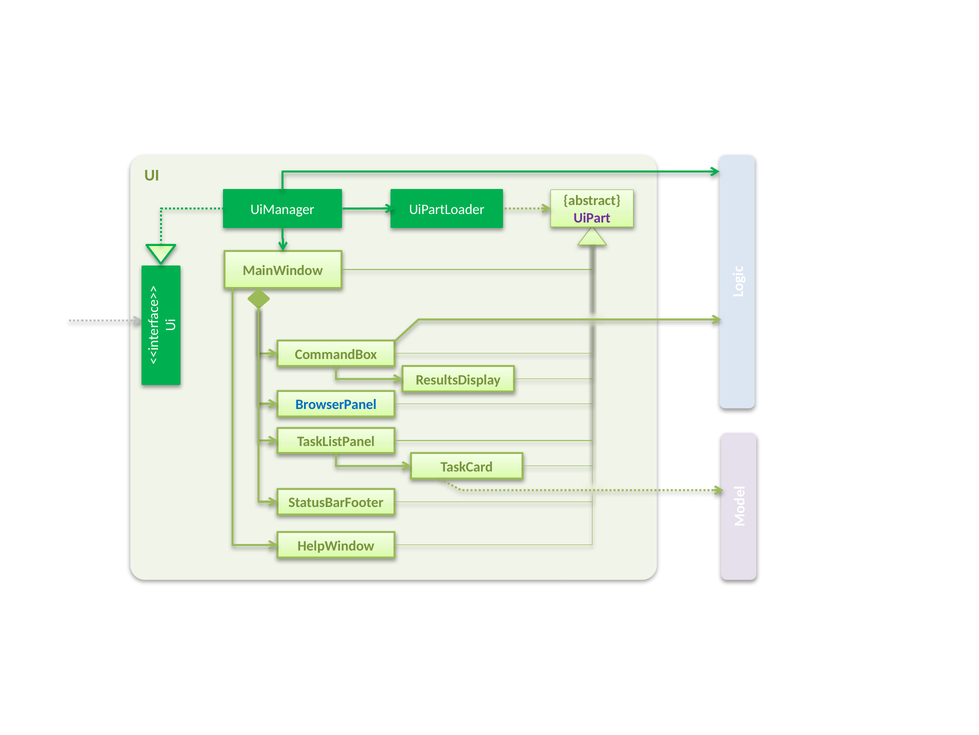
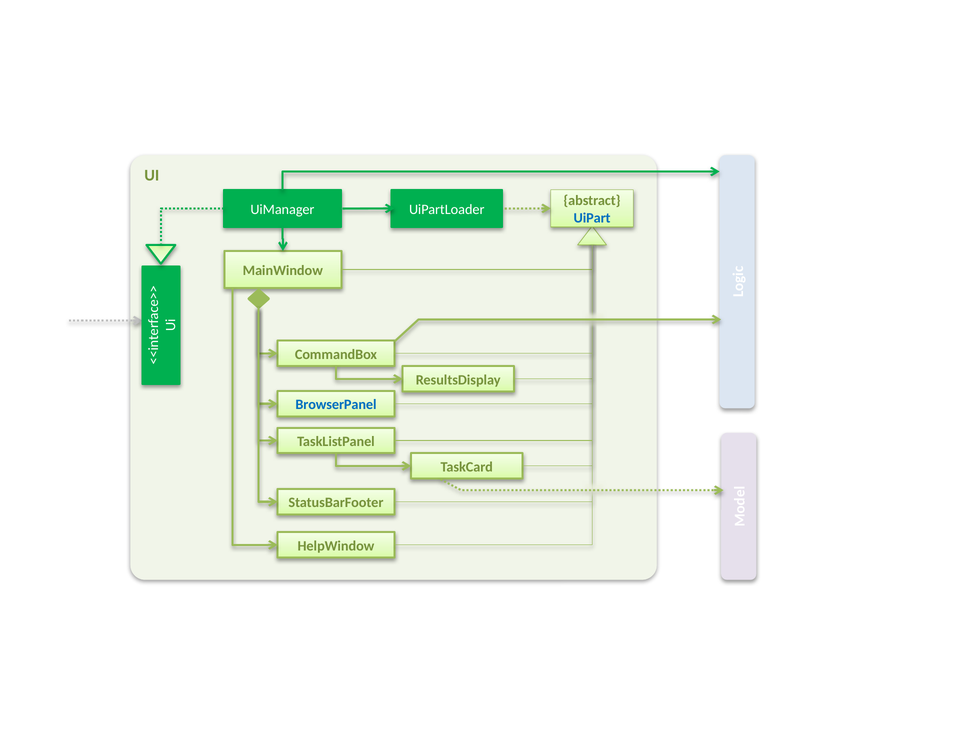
UiPart colour: purple -> blue
